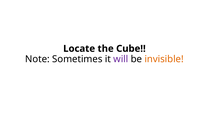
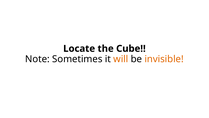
will colour: purple -> orange
